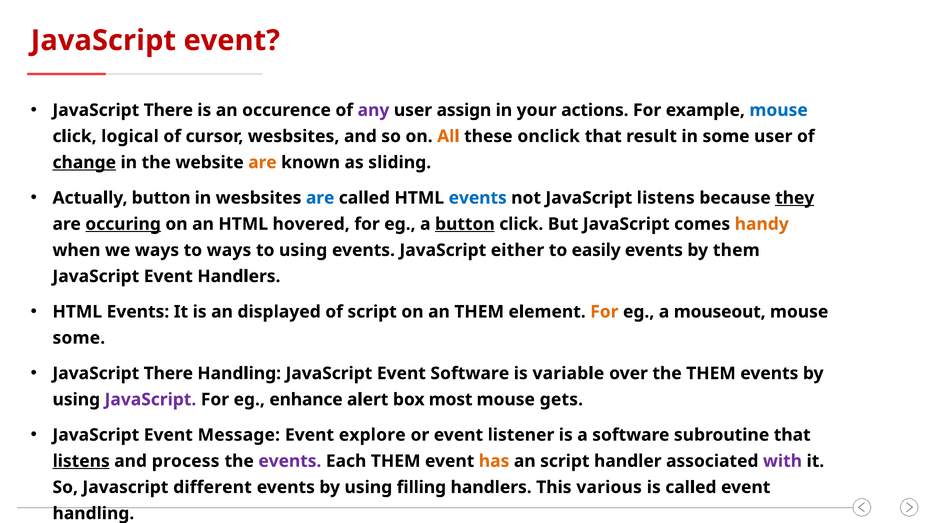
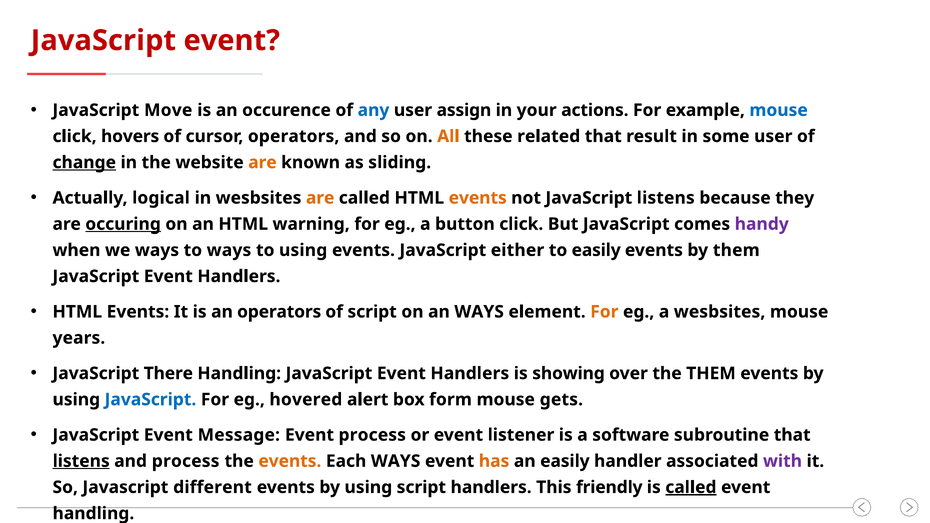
There at (168, 110): There -> Move
any colour: purple -> blue
logical: logical -> hovers
cursor wesbsites: wesbsites -> operators
onclick: onclick -> related
Actually button: button -> logical
are at (320, 198) colour: blue -> orange
events at (478, 198) colour: blue -> orange
they underline: present -> none
hovered: hovered -> warning
button at (465, 224) underline: present -> none
handy colour: orange -> purple
an displayed: displayed -> operators
an THEM: THEM -> WAYS
a mouseout: mouseout -> wesbsites
some at (79, 338): some -> years
Handling JavaScript Event Software: Software -> Handlers
variable: variable -> showing
JavaScript at (150, 400) colour: purple -> blue
enhance: enhance -> hovered
most: most -> form
Event explore: explore -> process
events at (290, 461) colour: purple -> orange
Each THEM: THEM -> WAYS
an script: script -> easily
using filling: filling -> script
various: various -> friendly
called at (691, 487) underline: none -> present
